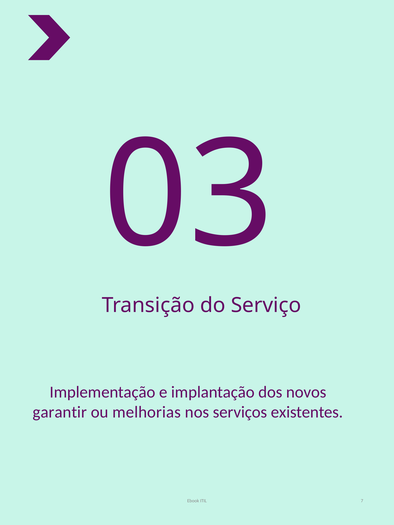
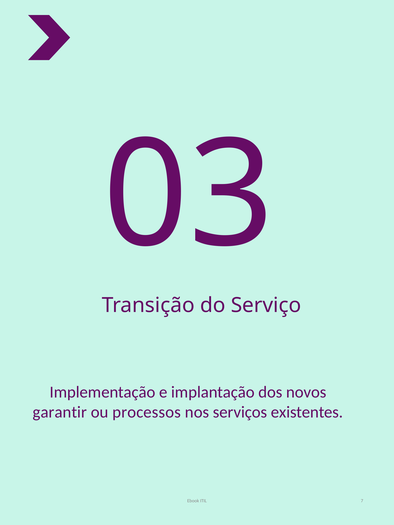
melhorias: melhorias -> processos
